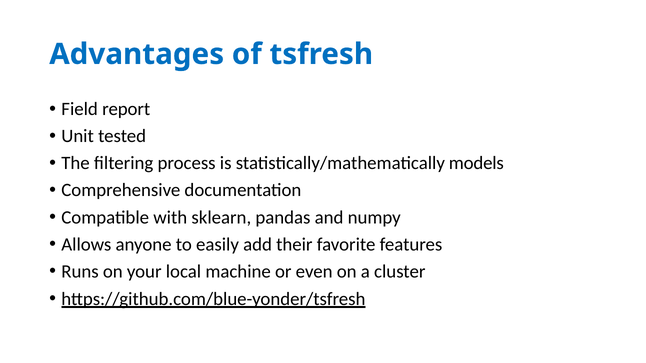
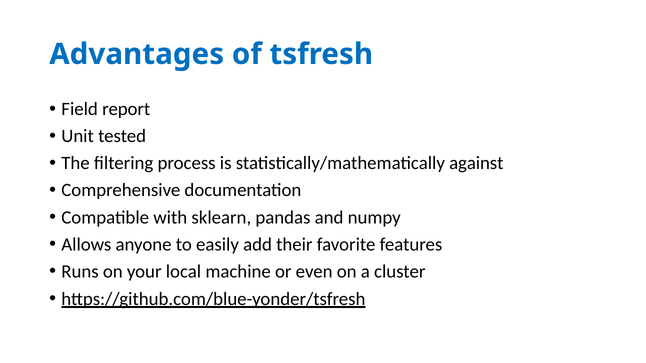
models: models -> against
